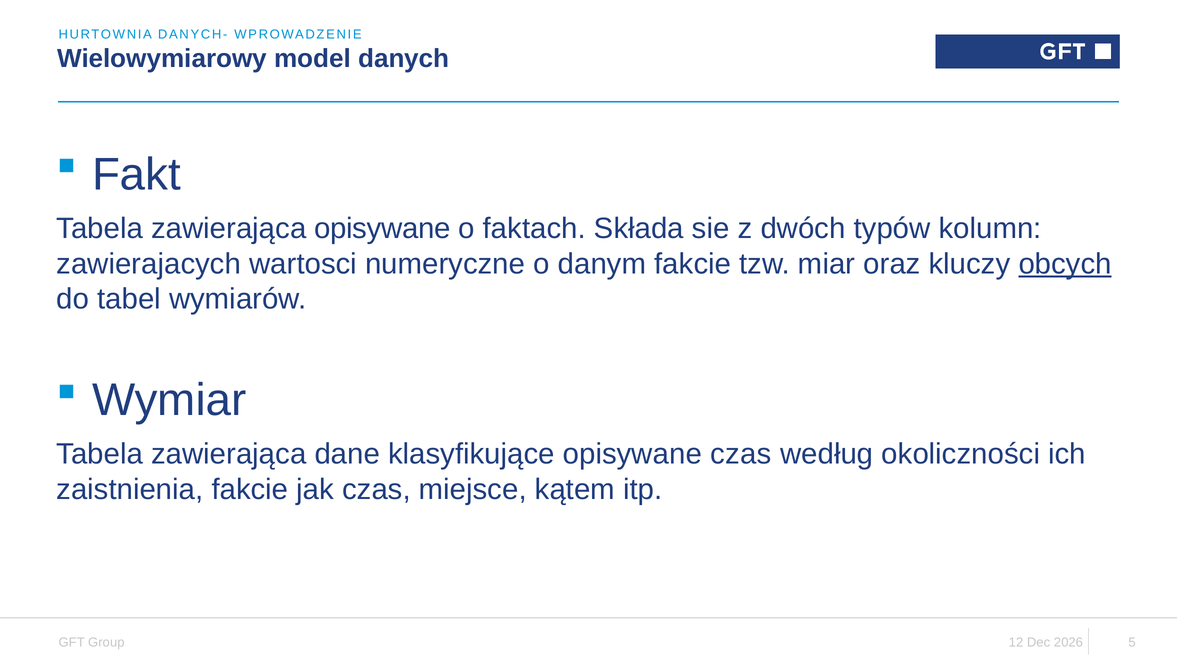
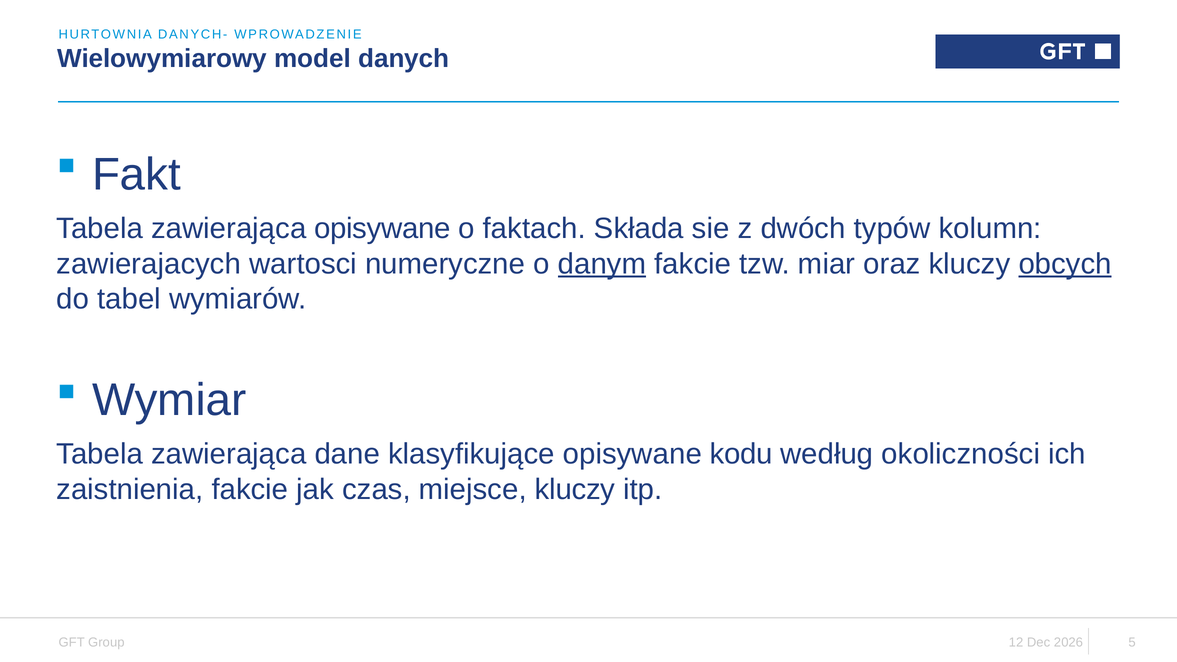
danym underline: none -> present
opisywane czas: czas -> kodu
miejsce kątem: kątem -> kluczy
